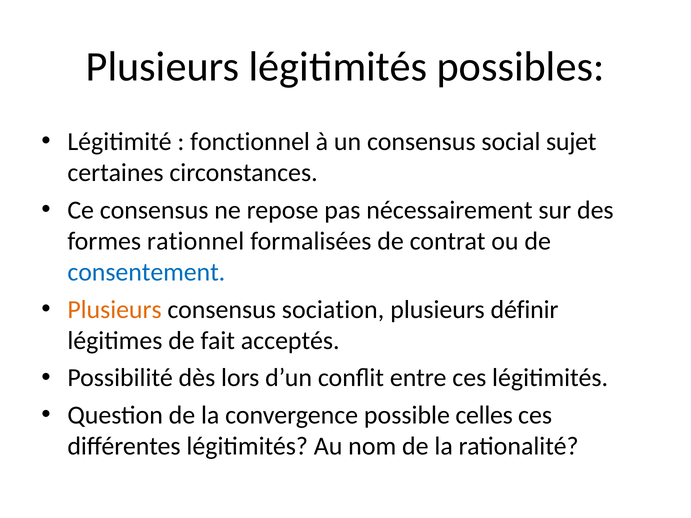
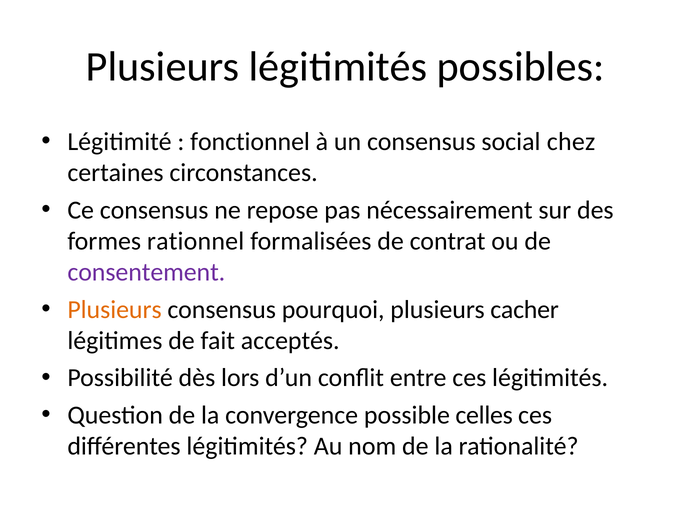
sujet: sujet -> chez
consentement colour: blue -> purple
sociation: sociation -> pourquoi
définir: définir -> cacher
